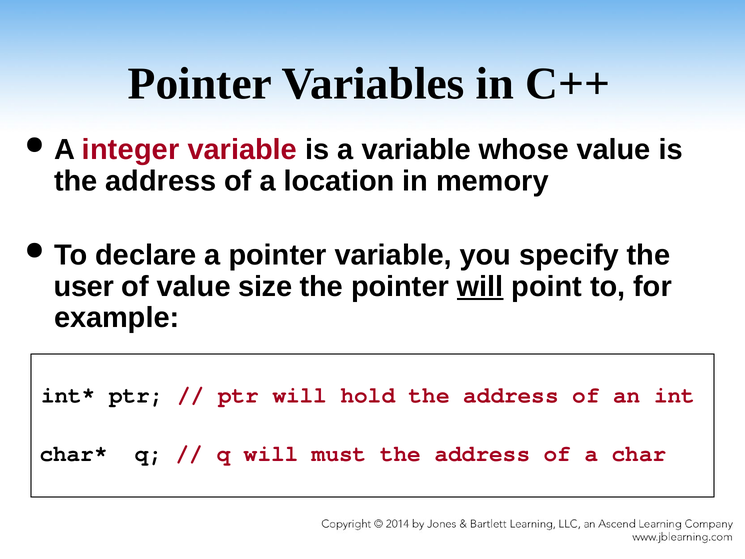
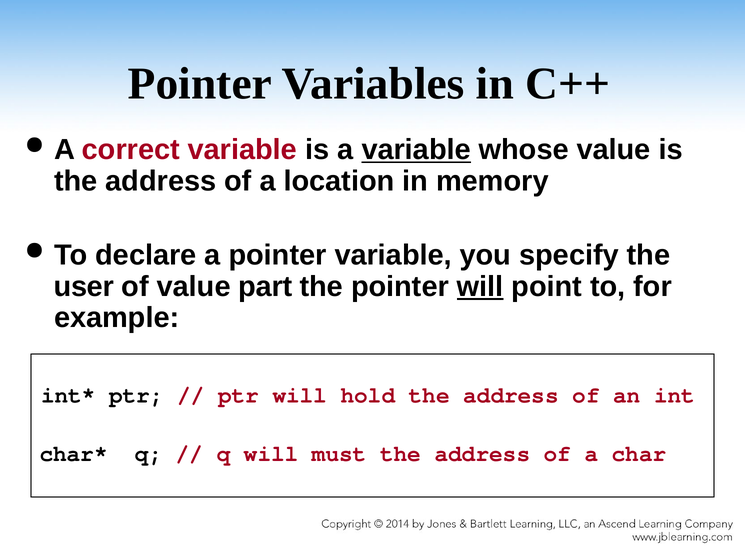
integer: integer -> correct
variable at (416, 150) underline: none -> present
size: size -> part
